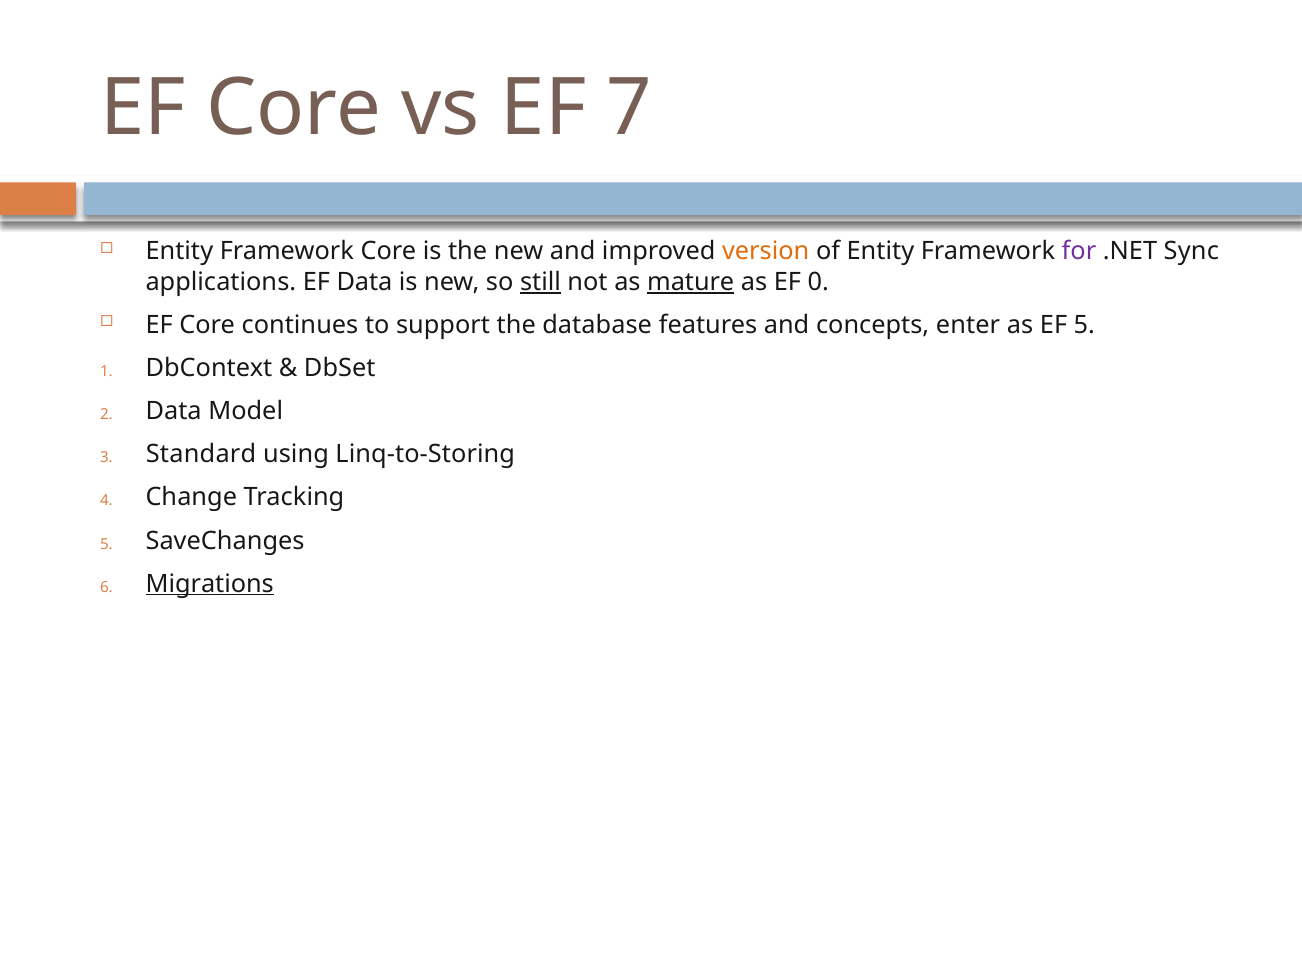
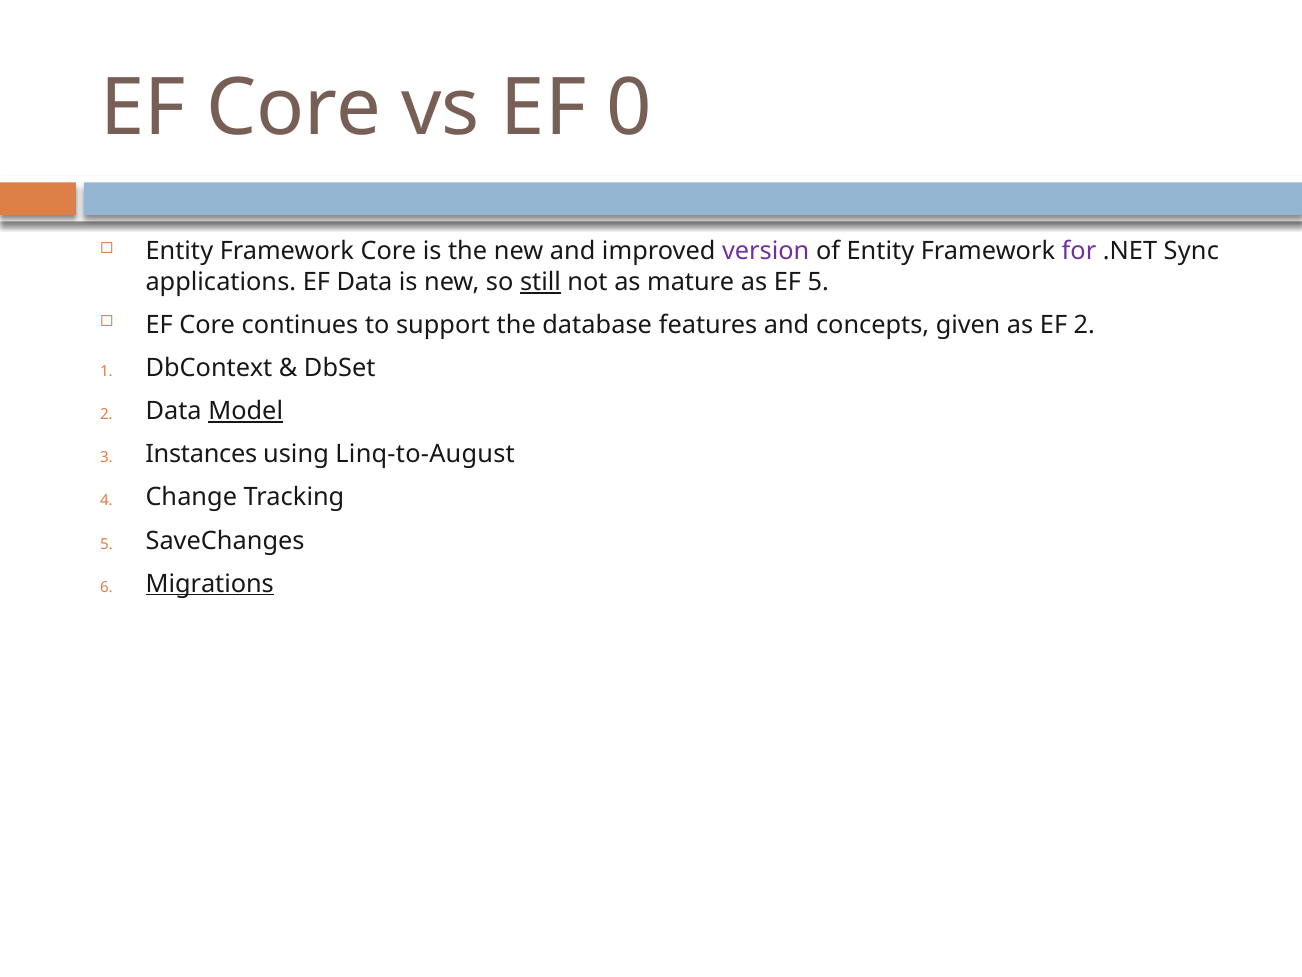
7: 7 -> 0
version colour: orange -> purple
mature underline: present -> none
EF 0: 0 -> 5
enter: enter -> given
EF 5: 5 -> 2
Model underline: none -> present
Standard: Standard -> Instances
Linq-to-Storing: Linq-to-Storing -> Linq-to-August
